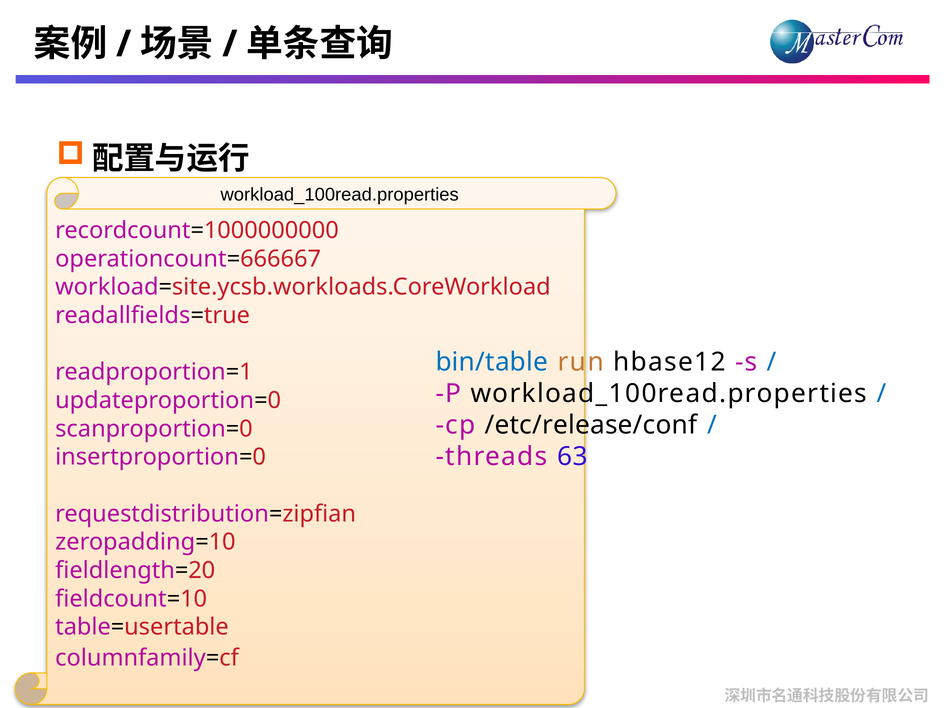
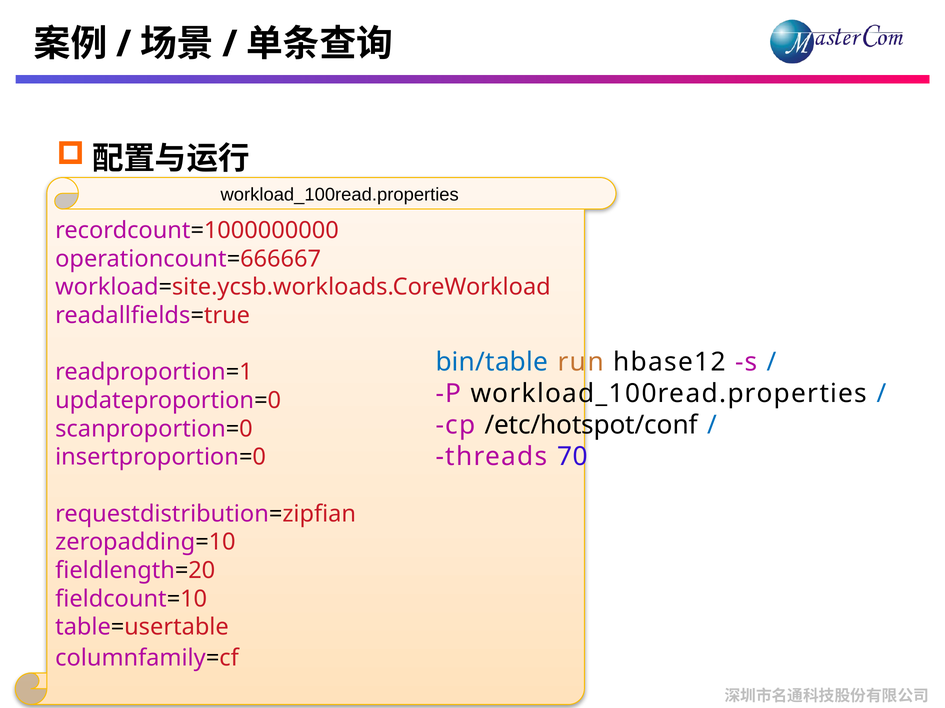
/etc/release/conf: /etc/release/conf -> /etc/hotspot/conf
63: 63 -> 70
